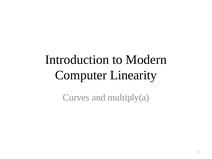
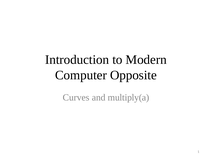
Linearity: Linearity -> Opposite
